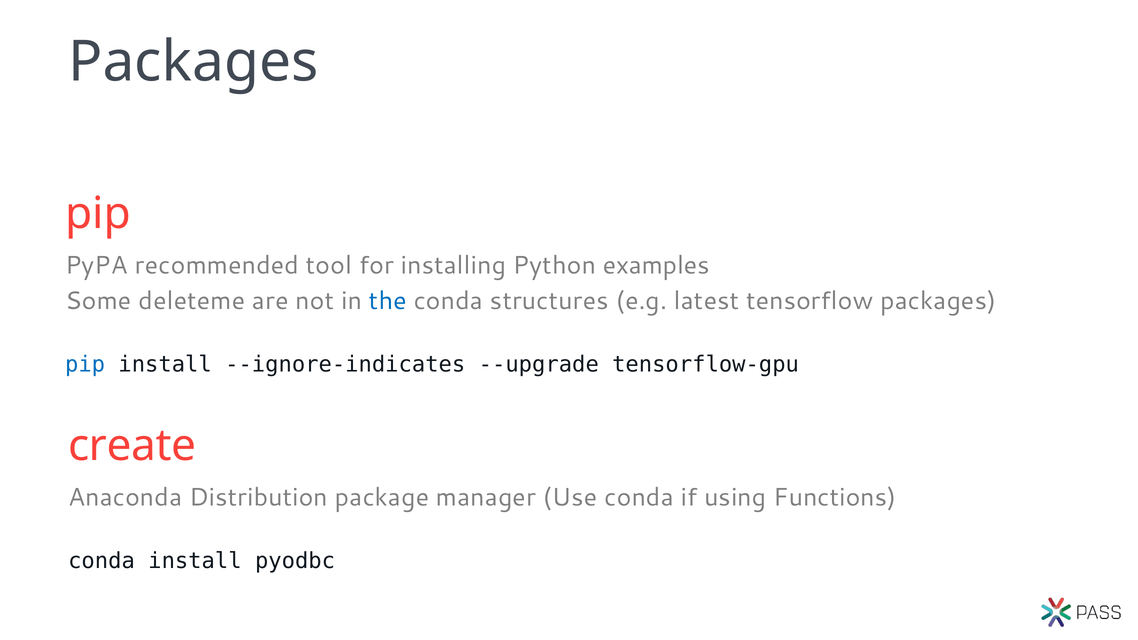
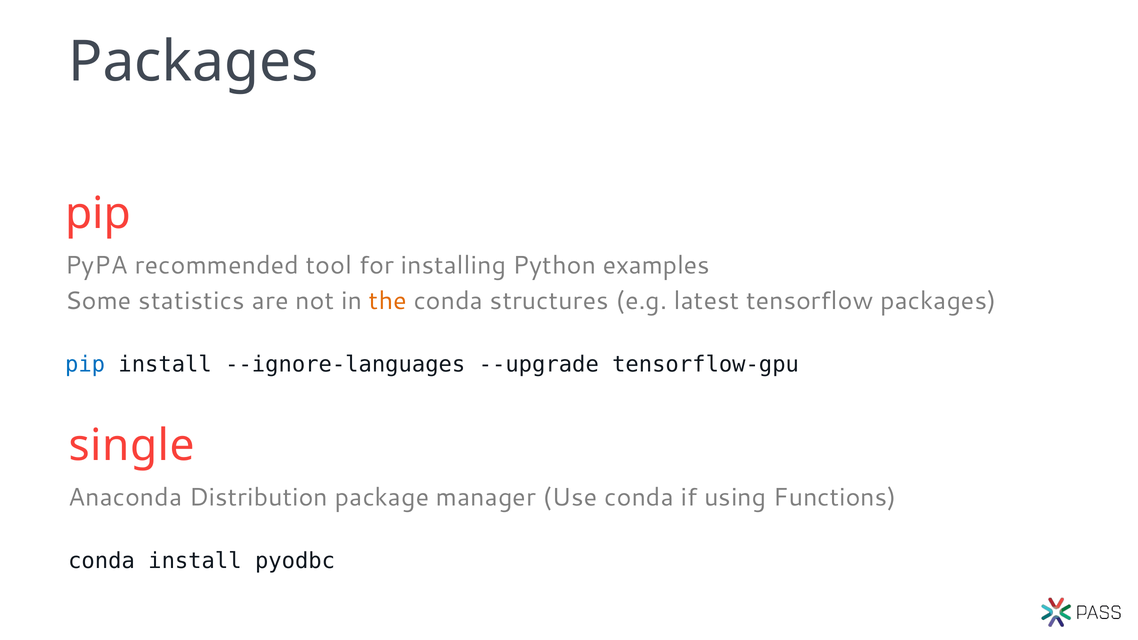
deleteme: deleteme -> statistics
the colour: blue -> orange
--ignore-indicates: --ignore-indicates -> --ignore-languages
create: create -> single
